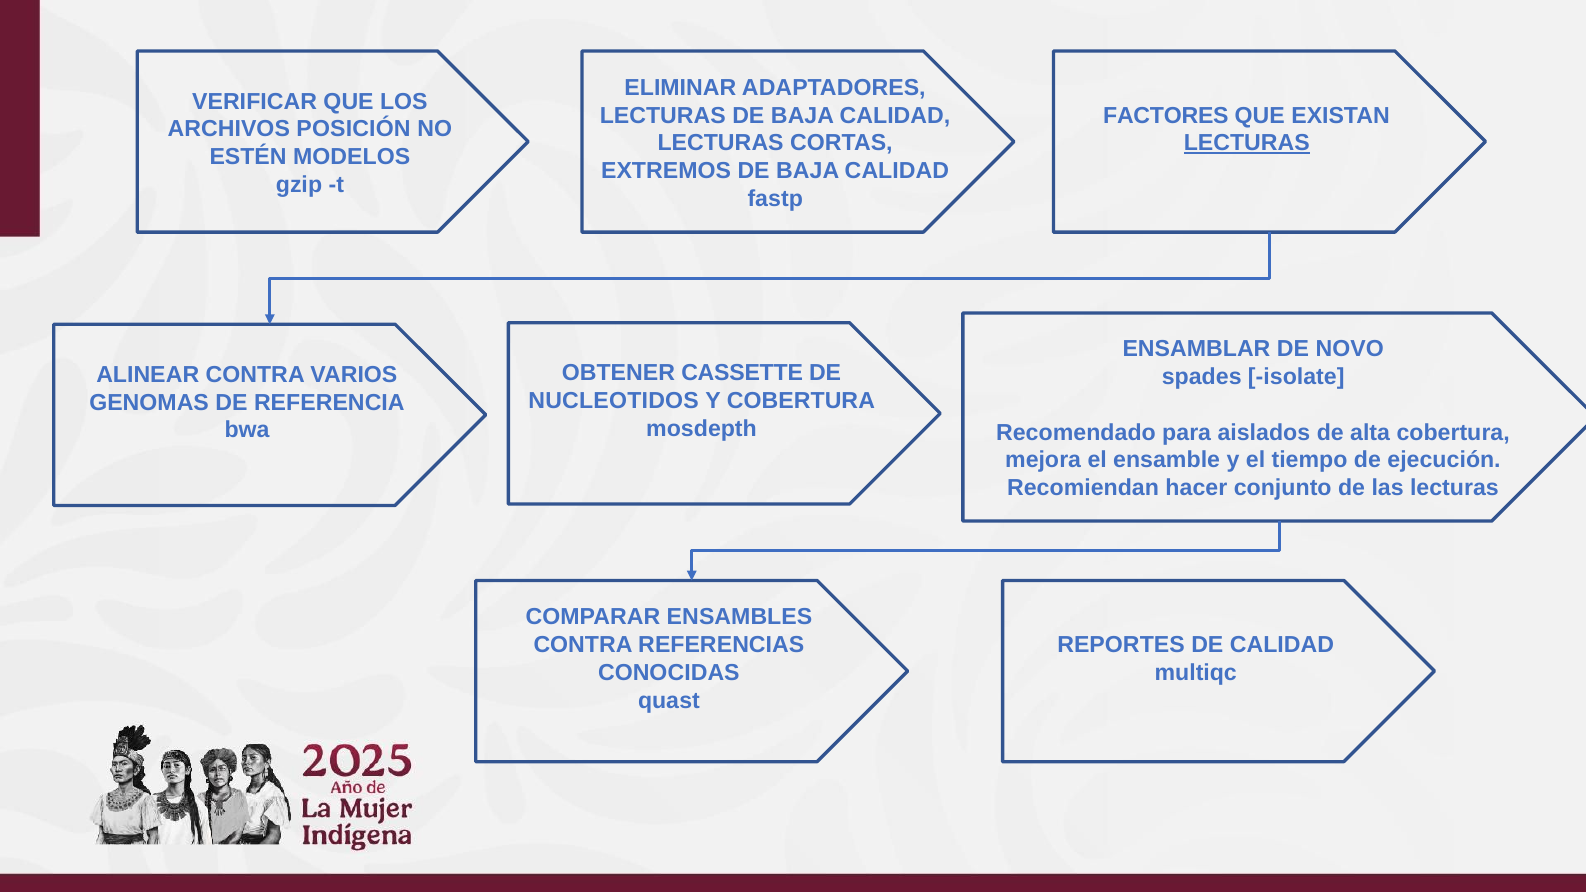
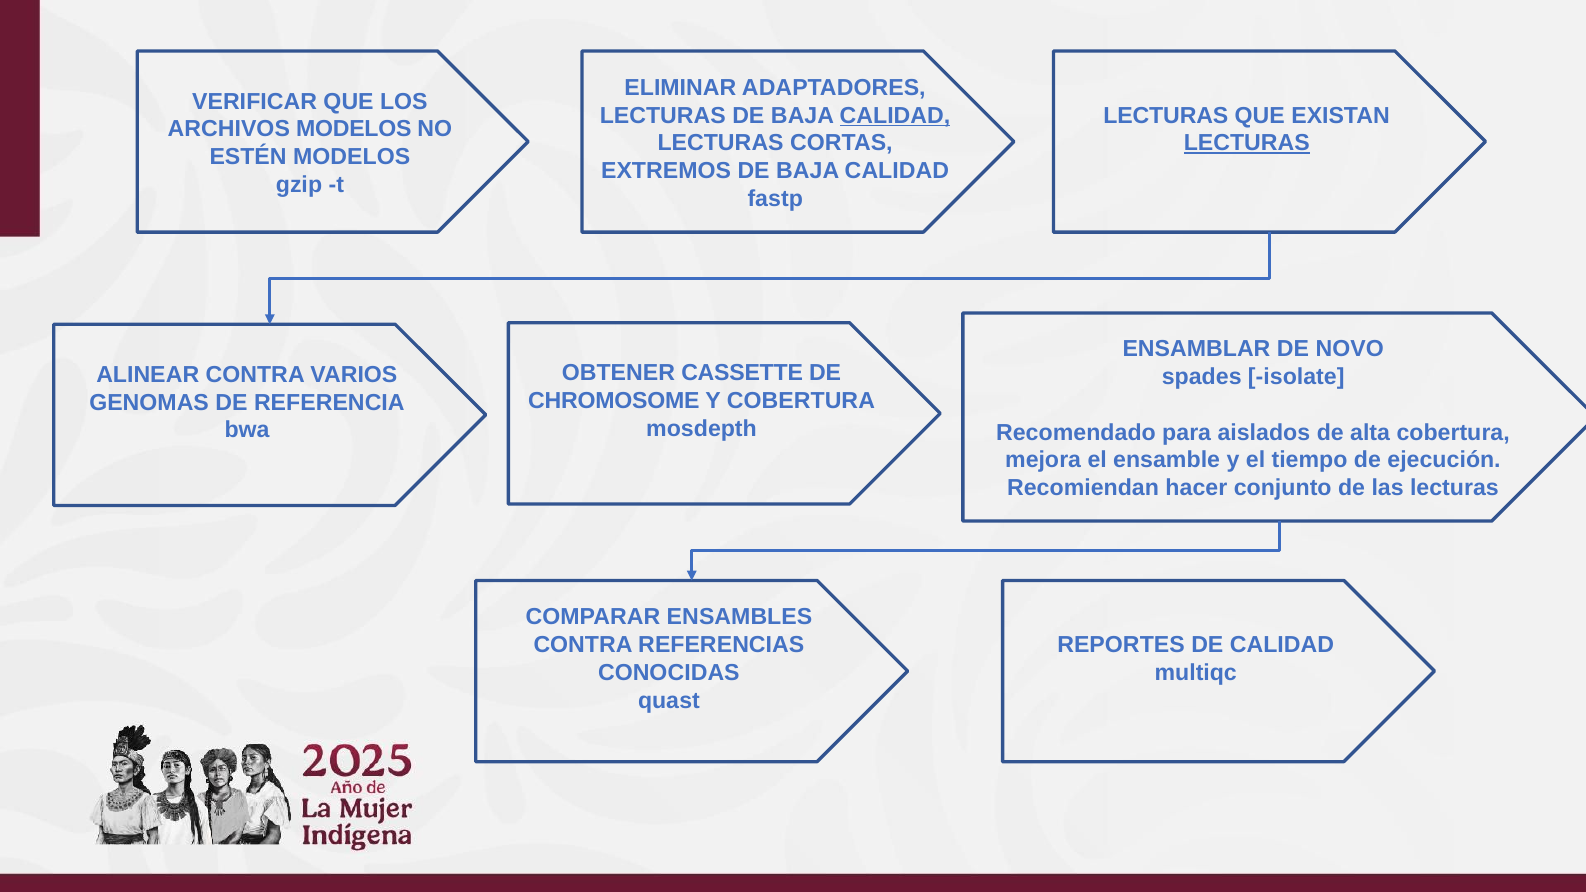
CALIDAD at (895, 115) underline: none -> present
FACTORES at (1166, 115): FACTORES -> LECTURAS
ARCHIVOS POSICIÓN: POSICIÓN -> MODELOS
NUCLEOTIDOS: NUCLEOTIDOS -> CHROMOSOME
